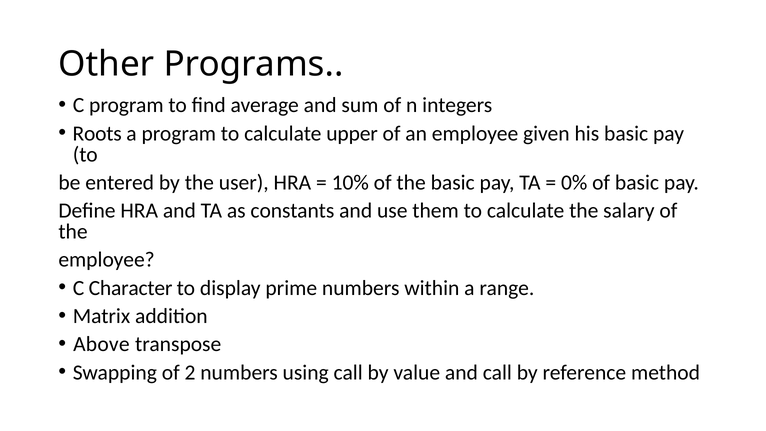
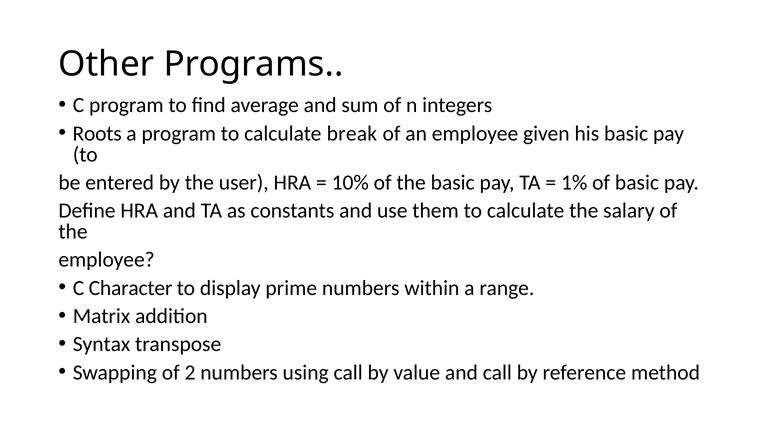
upper: upper -> break
0%: 0% -> 1%
Above: Above -> Syntax
